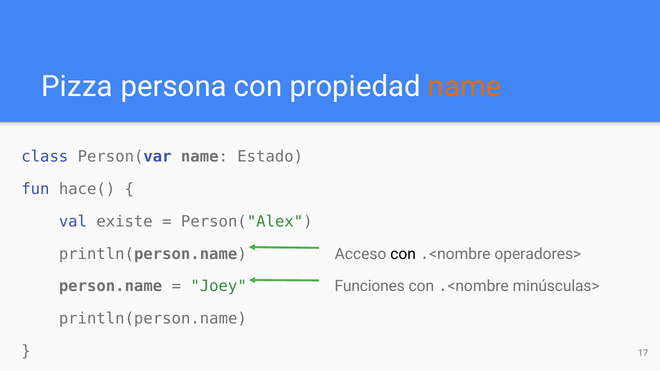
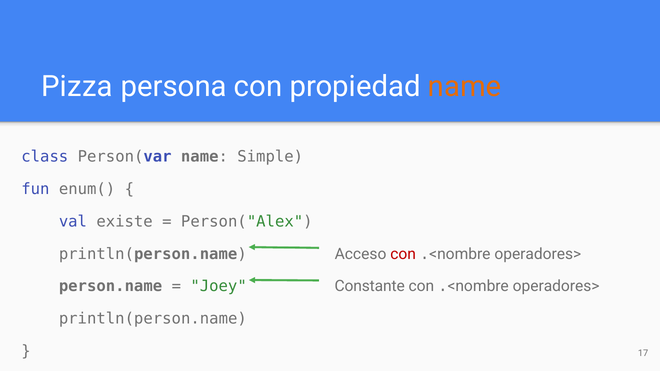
Estado: Estado -> Simple
hace(: hace( -> enum(
con at (403, 254) colour: black -> red
Funciones: Funciones -> Constante
minúsculas> at (556, 287): minúsculas> -> operadores>
